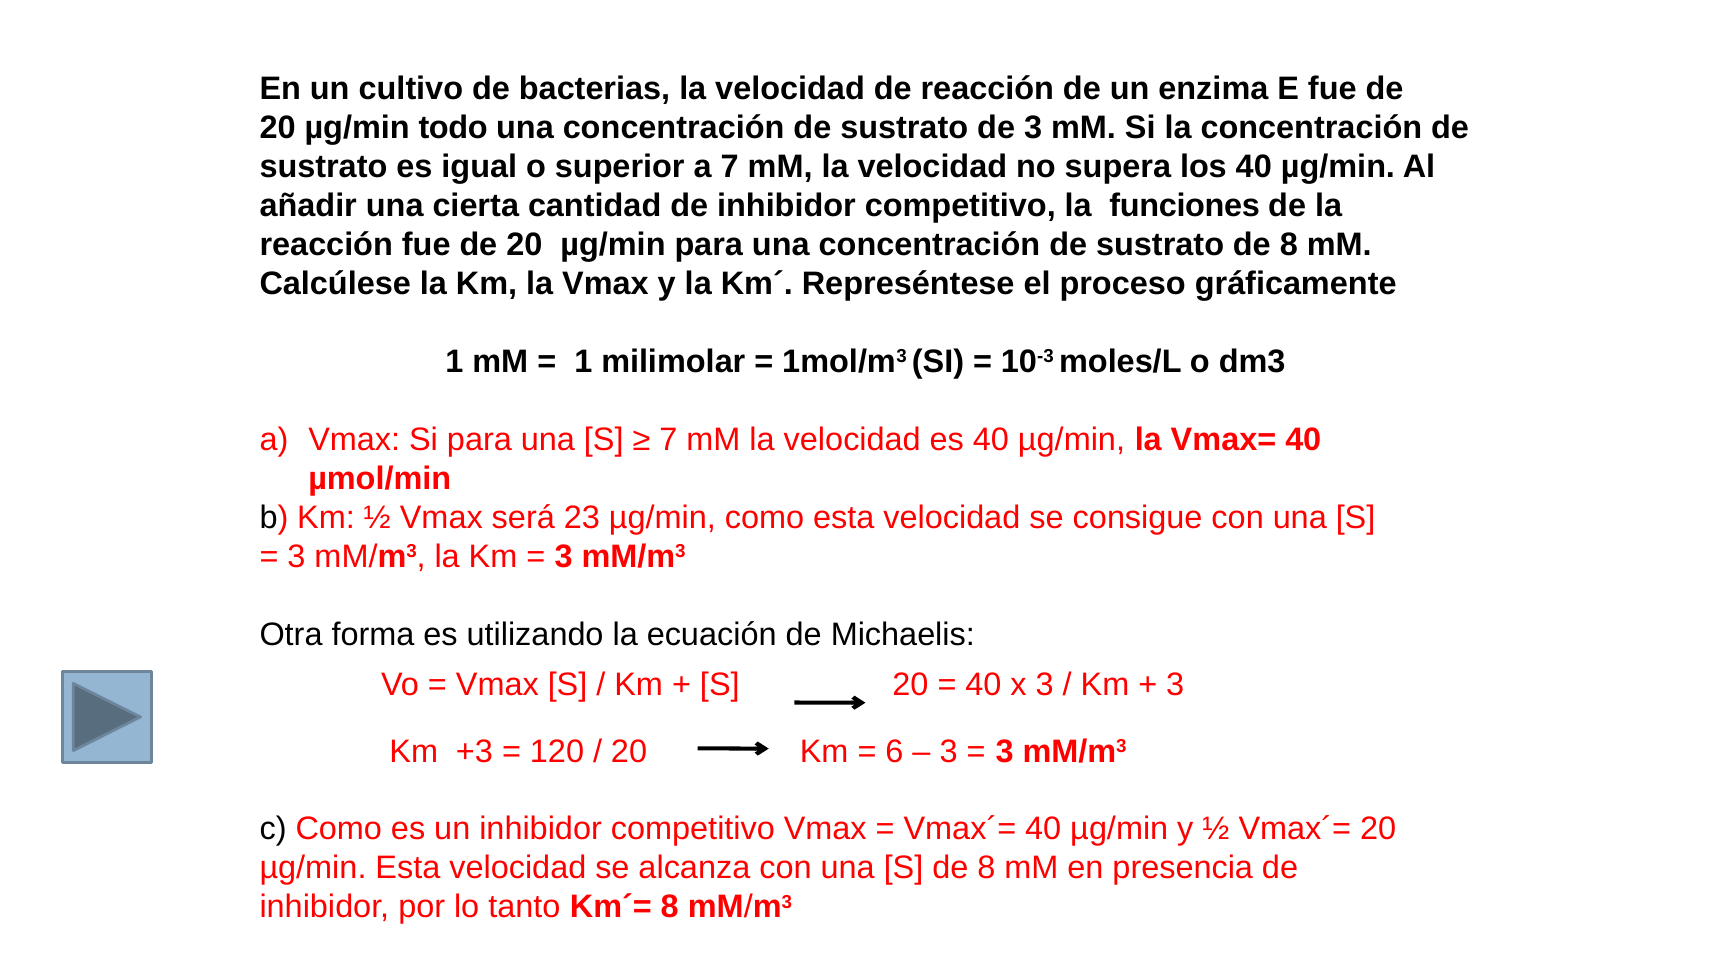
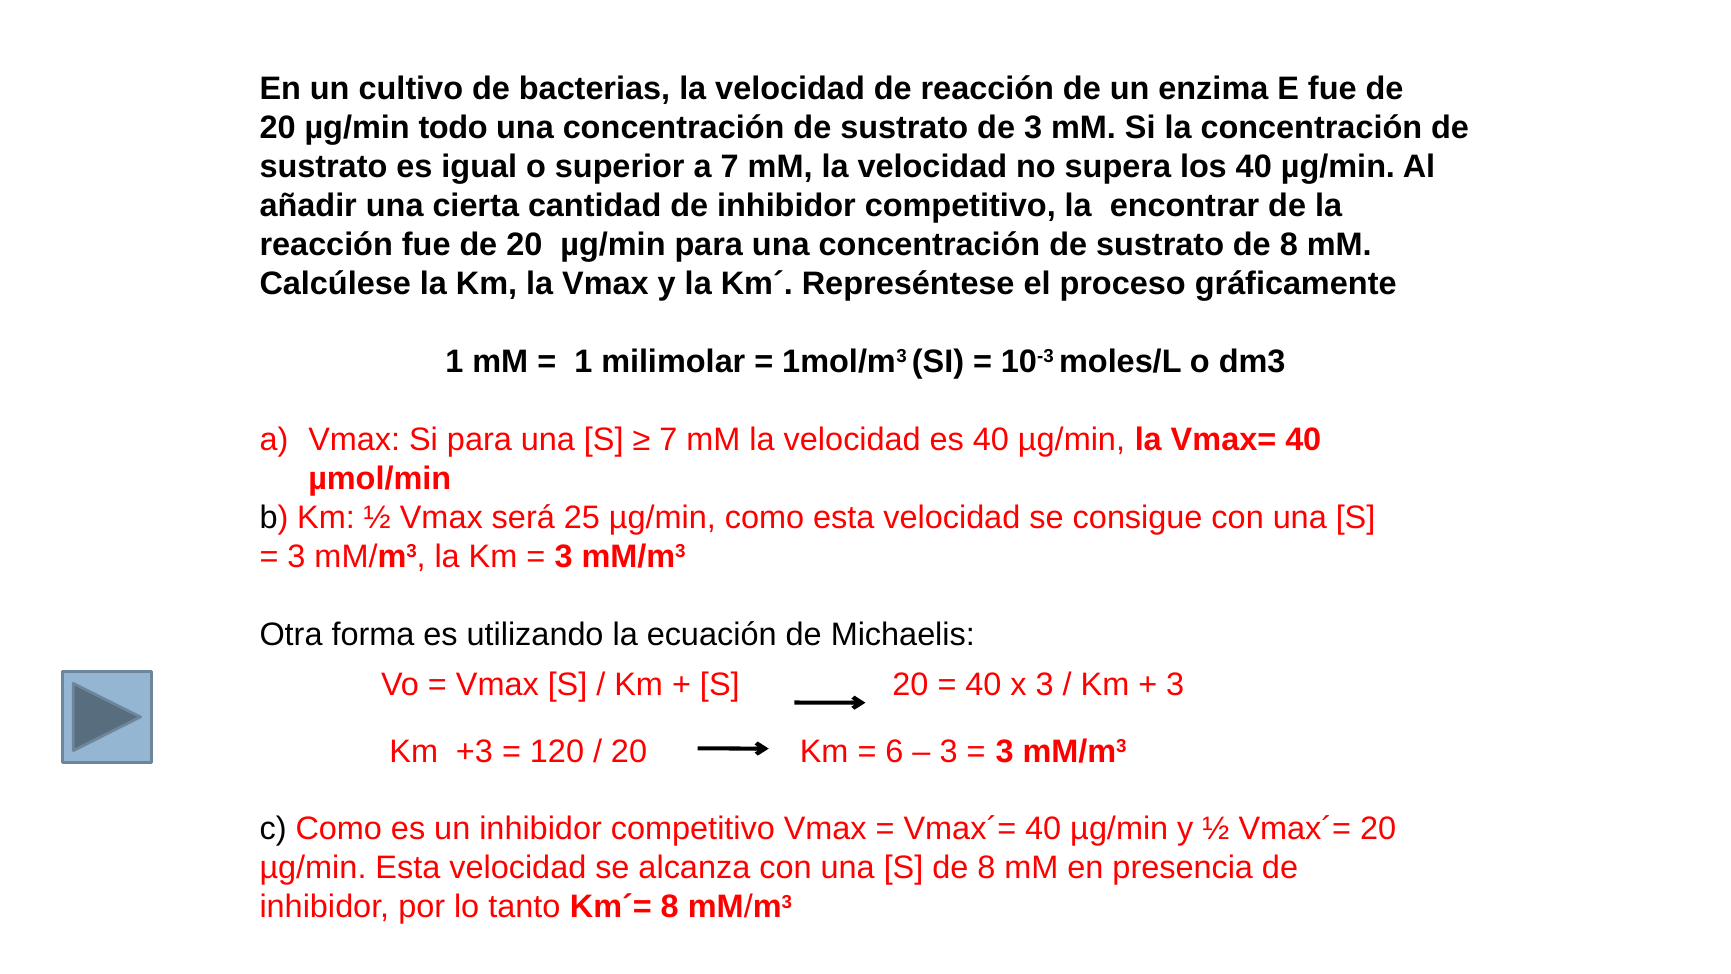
funciones: funciones -> encontrar
23: 23 -> 25
